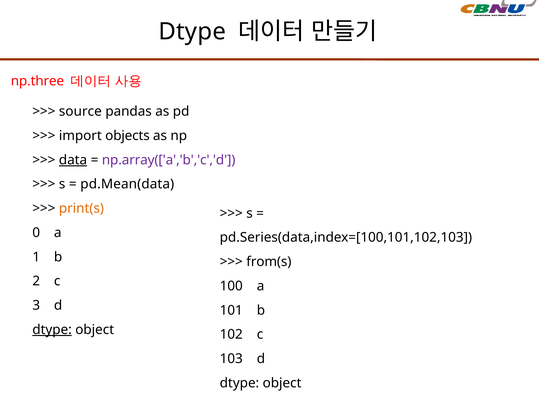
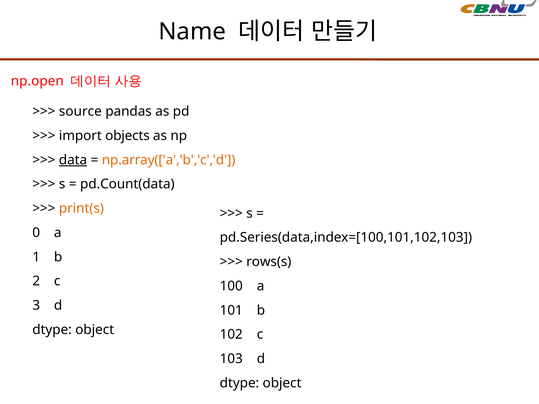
Dtype at (192, 31): Dtype -> Name
np.three: np.three -> np.open
np.array(['a','b','c','d colour: purple -> orange
pd.Mean(data: pd.Mean(data -> pd.Count(data
from(s: from(s -> rows(s
dtype at (52, 330) underline: present -> none
